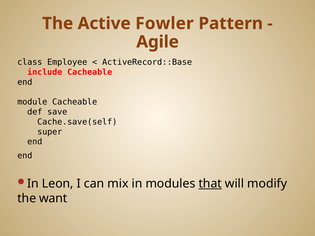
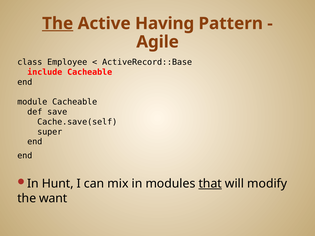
The at (58, 23) underline: none -> present
Fowler: Fowler -> Having
Leon: Leon -> Hunt
